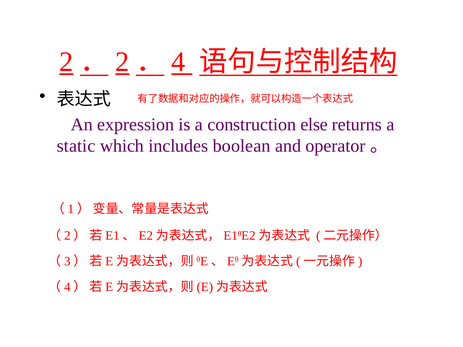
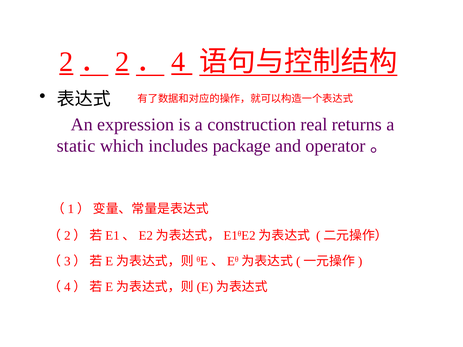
else: else -> real
boolean: boolean -> package
